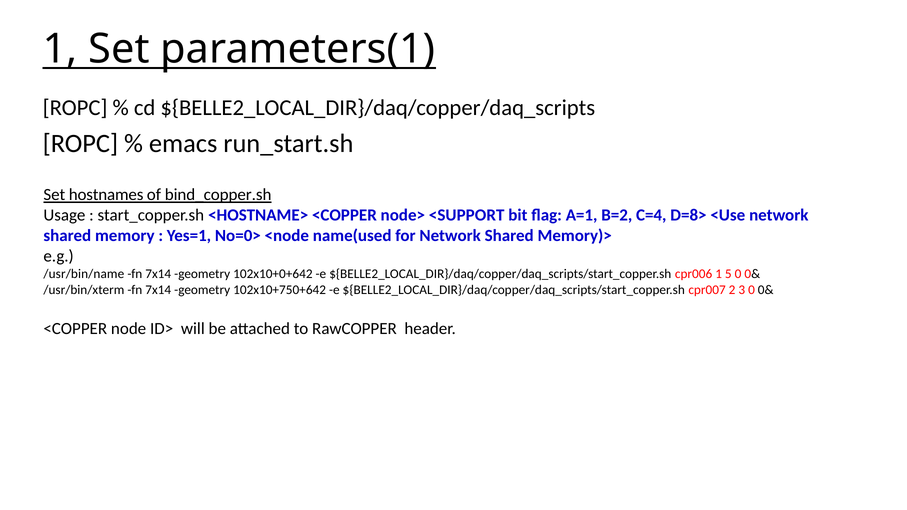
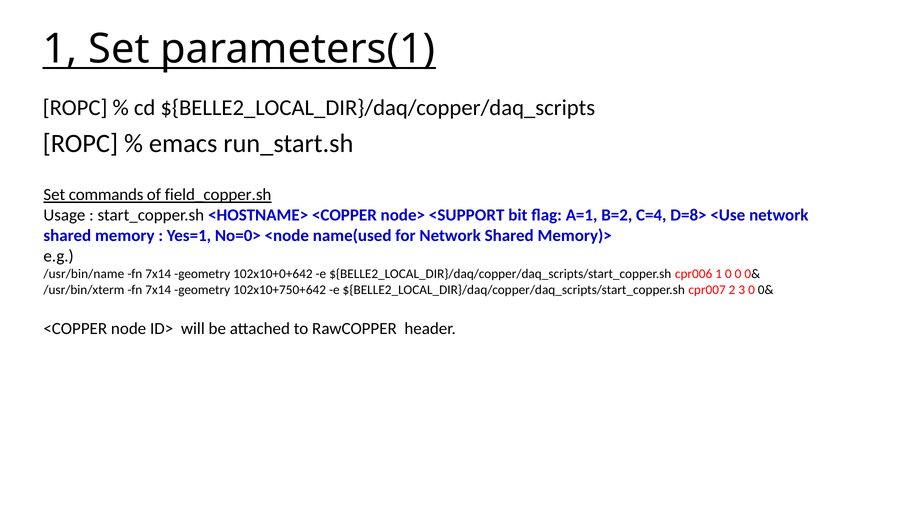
hostnames: hostnames -> commands
bind_copper.sh: bind_copper.sh -> field_copper.sh
1 5: 5 -> 0
